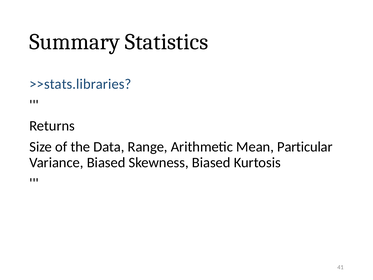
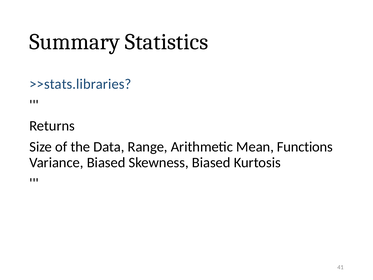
Particular: Particular -> Functions
